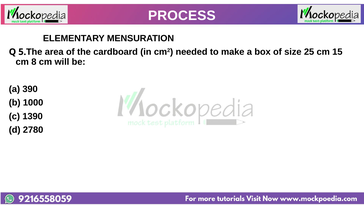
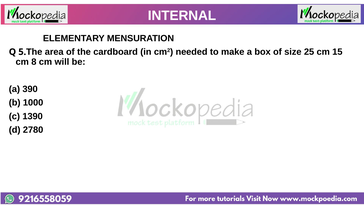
PROCESS: PROCESS -> INTERNAL
